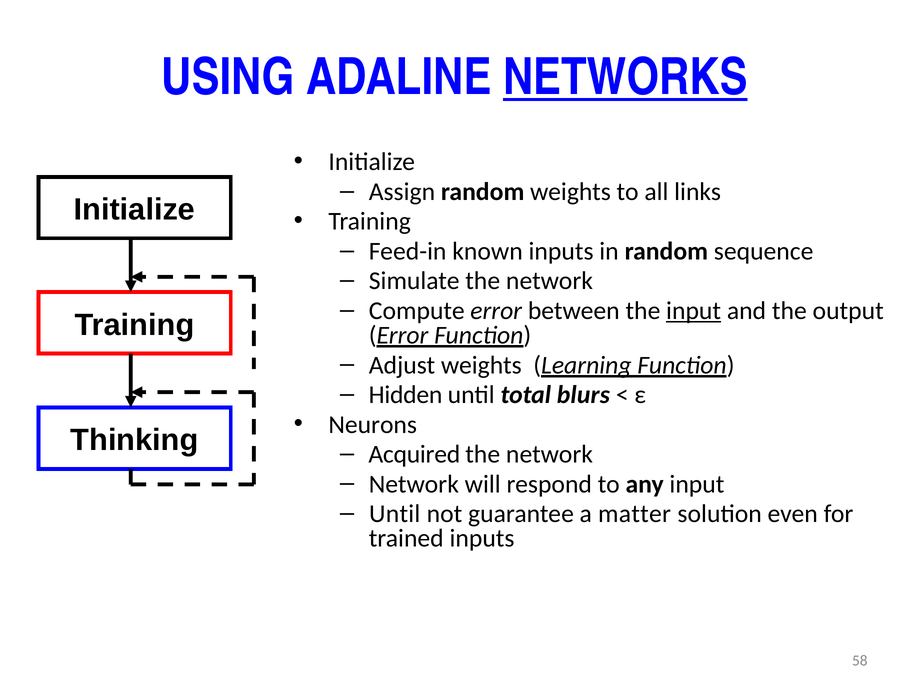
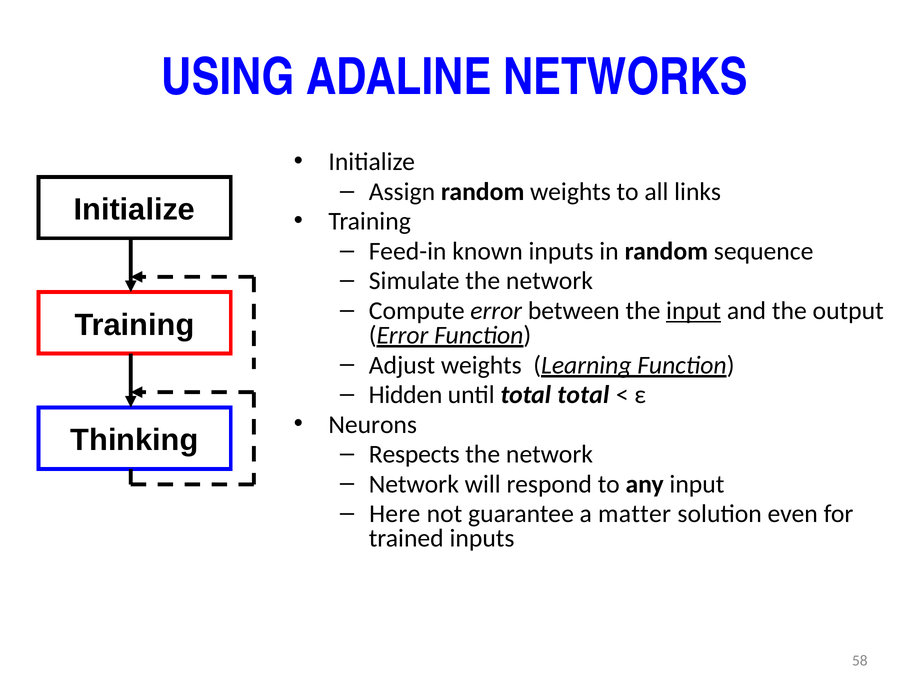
NETWORKS underline: present -> none
total blurs: blurs -> total
Acquired: Acquired -> Respects
Until at (395, 514): Until -> Here
